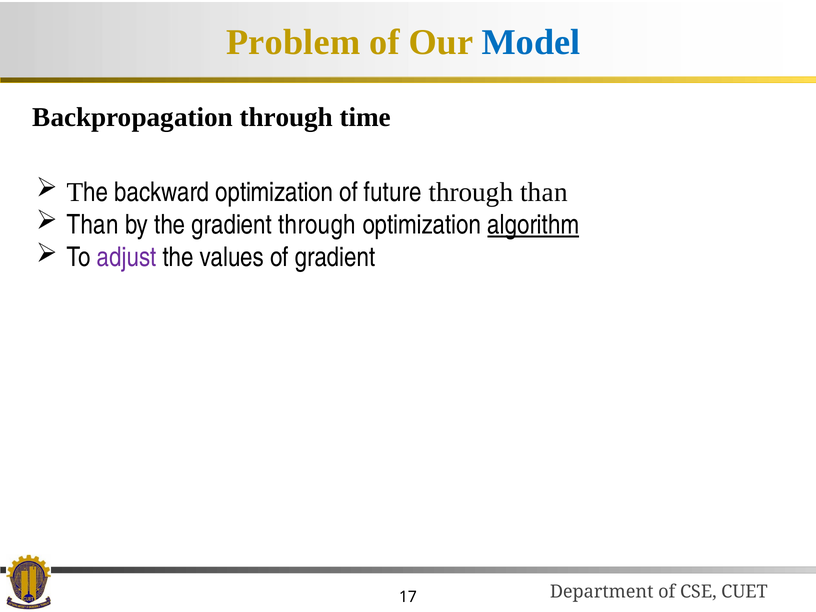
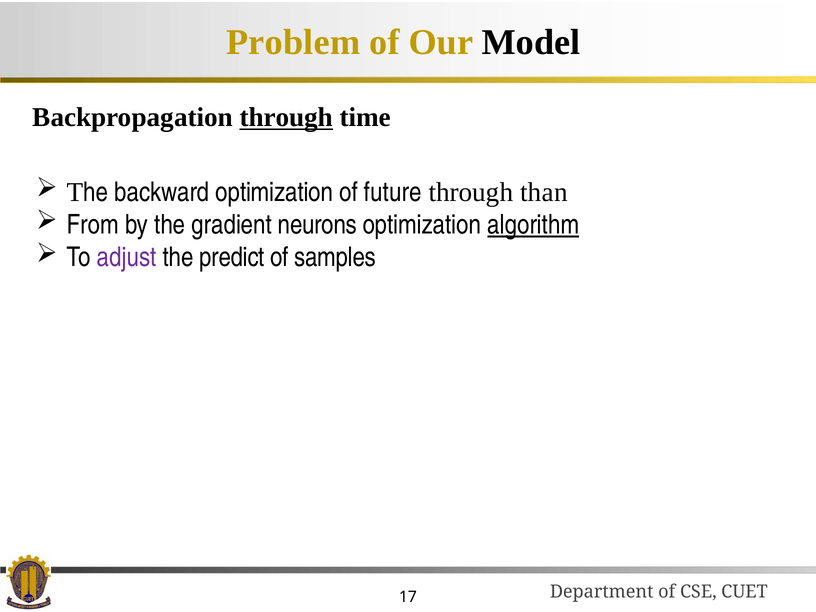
Model colour: blue -> black
through at (286, 117) underline: none -> present
Than at (93, 225): Than -> From
gradient through: through -> neurons
values: values -> predict
of gradient: gradient -> samples
